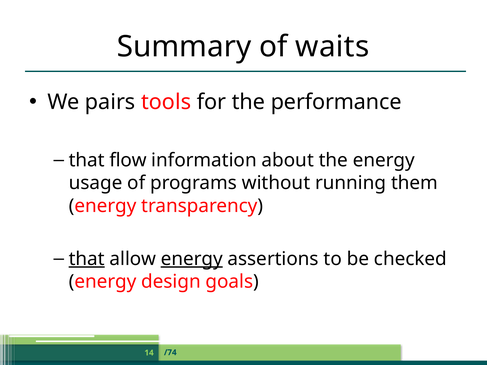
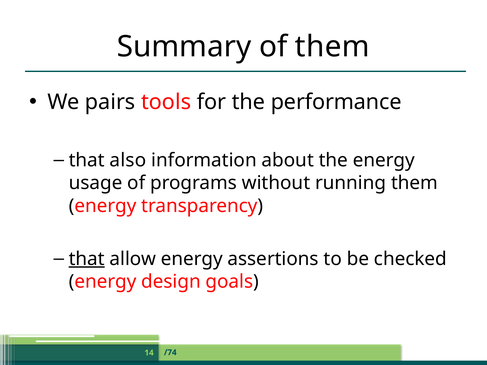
of waits: waits -> them
flow: flow -> also
energy at (192, 259) underline: present -> none
